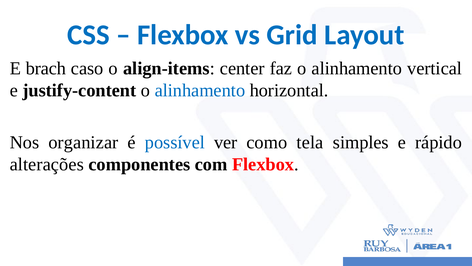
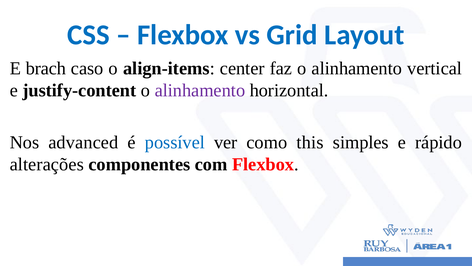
alinhamento at (200, 90) colour: blue -> purple
organizar: organizar -> advanced
tela: tela -> this
